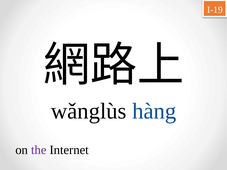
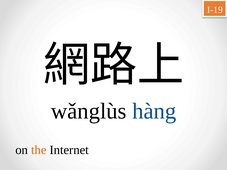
the colour: purple -> orange
